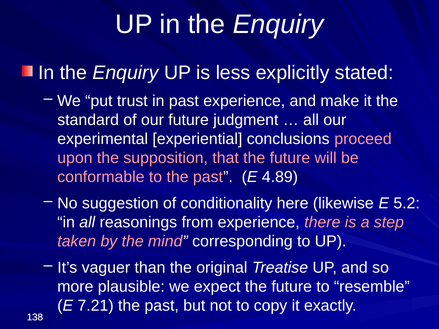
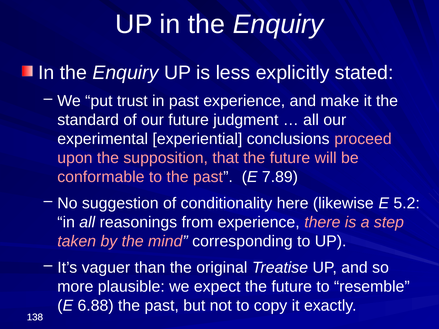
4.89: 4.89 -> 7.89
7.21: 7.21 -> 6.88
